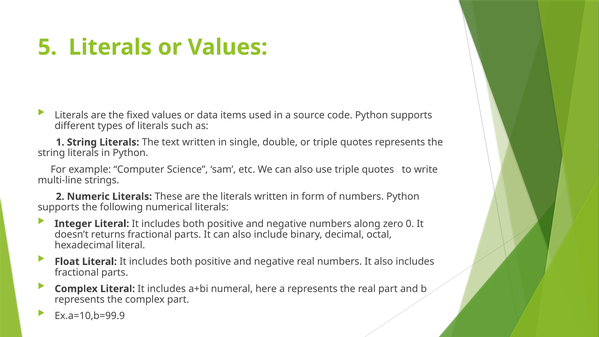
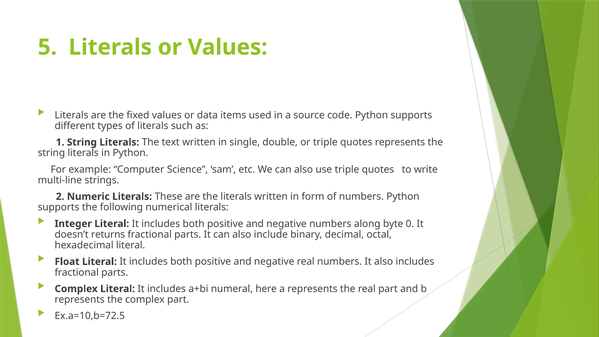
zero: zero -> byte
Ex.a=10,b=99.9: Ex.a=10,b=99.9 -> Ex.a=10,b=72.5
